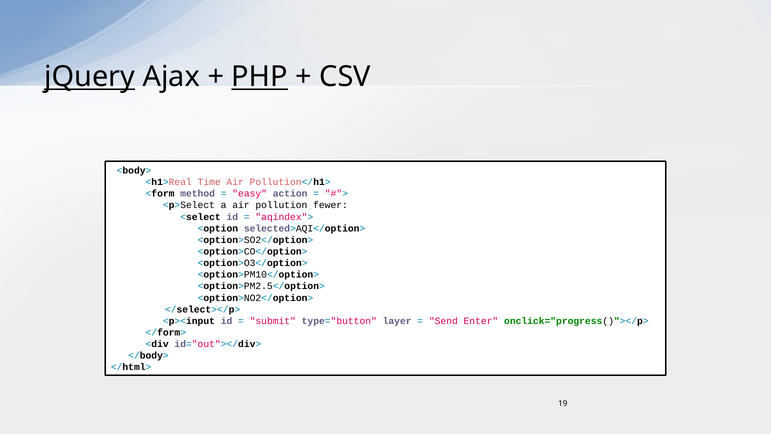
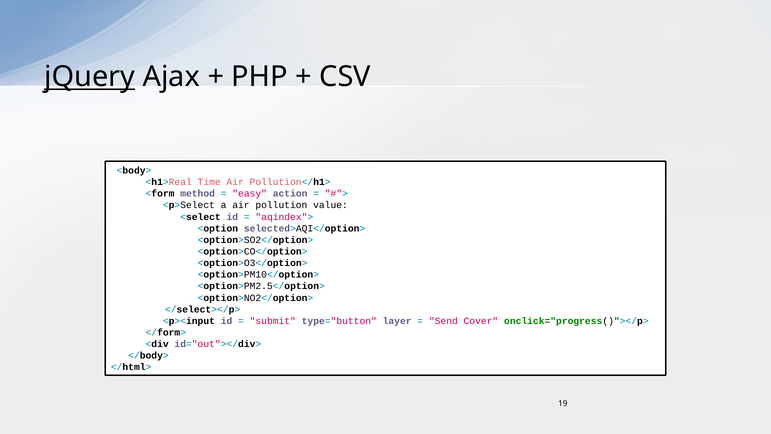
PHP underline: present -> none
fewer: fewer -> value
Enter: Enter -> Cover
